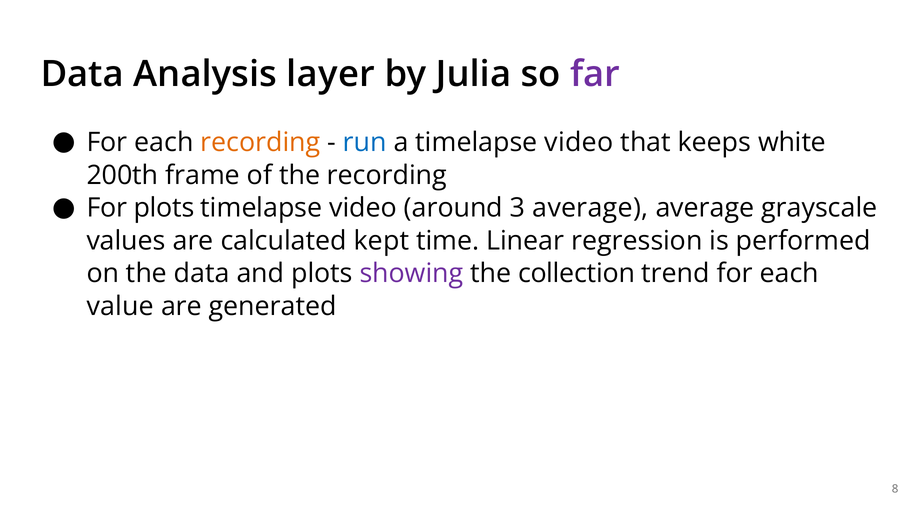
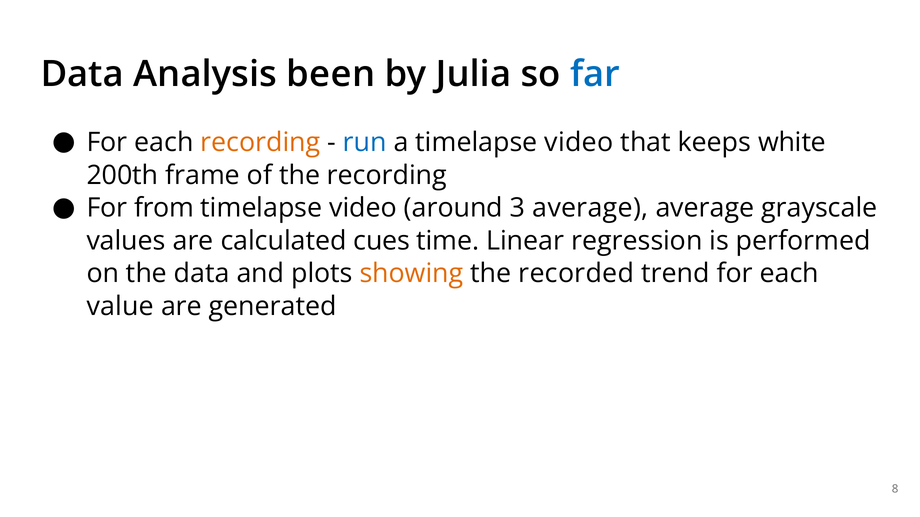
layer: layer -> been
far colour: purple -> blue
For plots: plots -> from
kept: kept -> cues
showing colour: purple -> orange
collection: collection -> recorded
